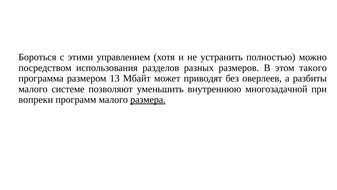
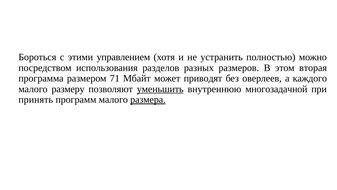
такого: такого -> вторая
13: 13 -> 71
разбиты: разбиты -> каждого
системе: системе -> размеру
уменьшить underline: none -> present
вопреки: вопреки -> принять
